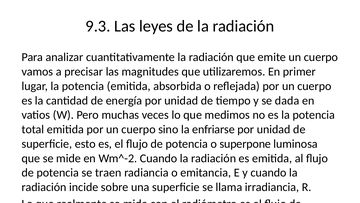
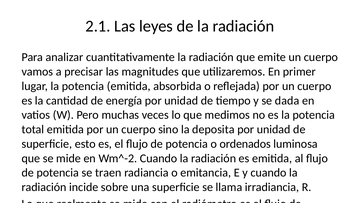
9.3: 9.3 -> 2.1
enfriarse: enfriarse -> deposita
superpone: superpone -> ordenados
